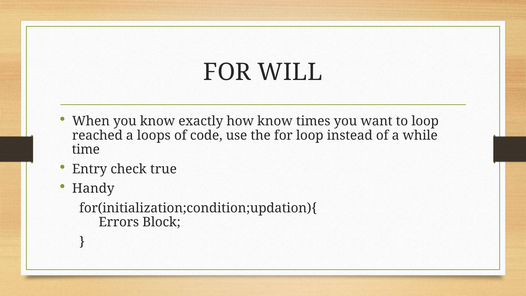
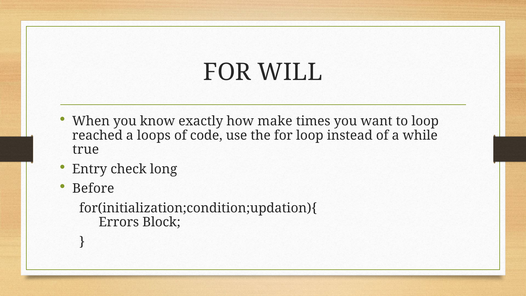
how know: know -> make
time: time -> true
true: true -> long
Handy: Handy -> Before
